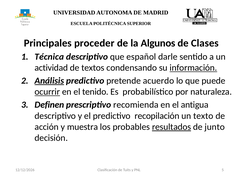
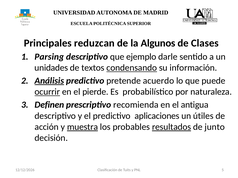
proceder: proceder -> reduzcan
Técnica: Técnica -> Parsing
español: español -> ejemplo
actividad: actividad -> unidades
condensando underline: none -> present
información underline: present -> none
tenido: tenido -> pierde
recopilación: recopilación -> aplicaciones
texto: texto -> útiles
muestra underline: none -> present
